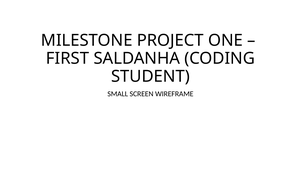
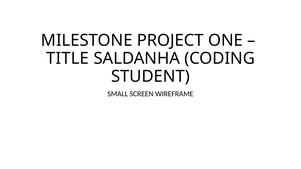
FIRST: FIRST -> TITLE
